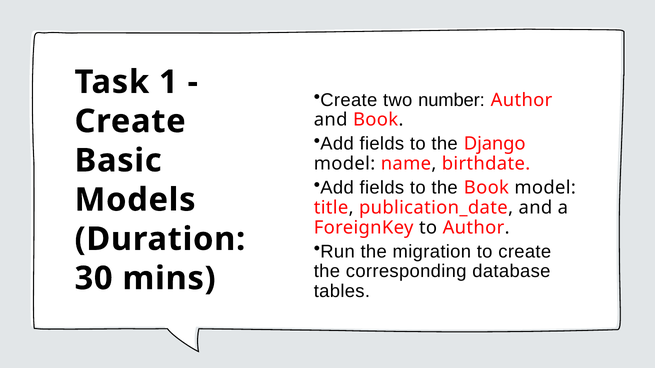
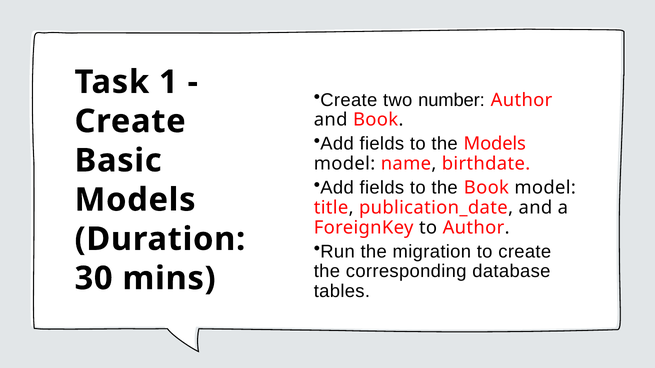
the Django: Django -> Models
